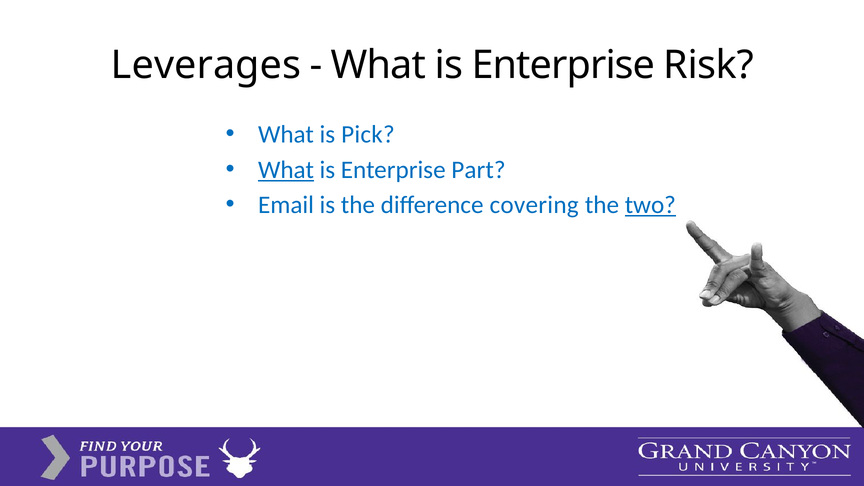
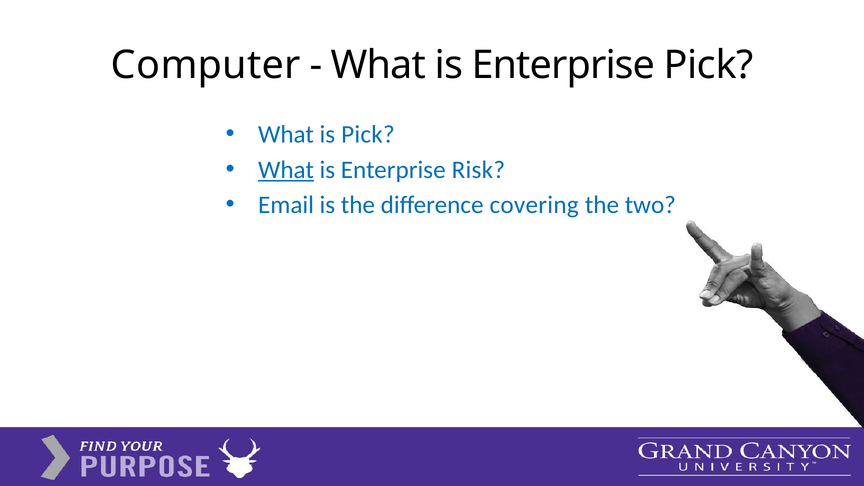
Leverages: Leverages -> Computer
Enterprise Risk: Risk -> Pick
Part: Part -> Risk
two underline: present -> none
